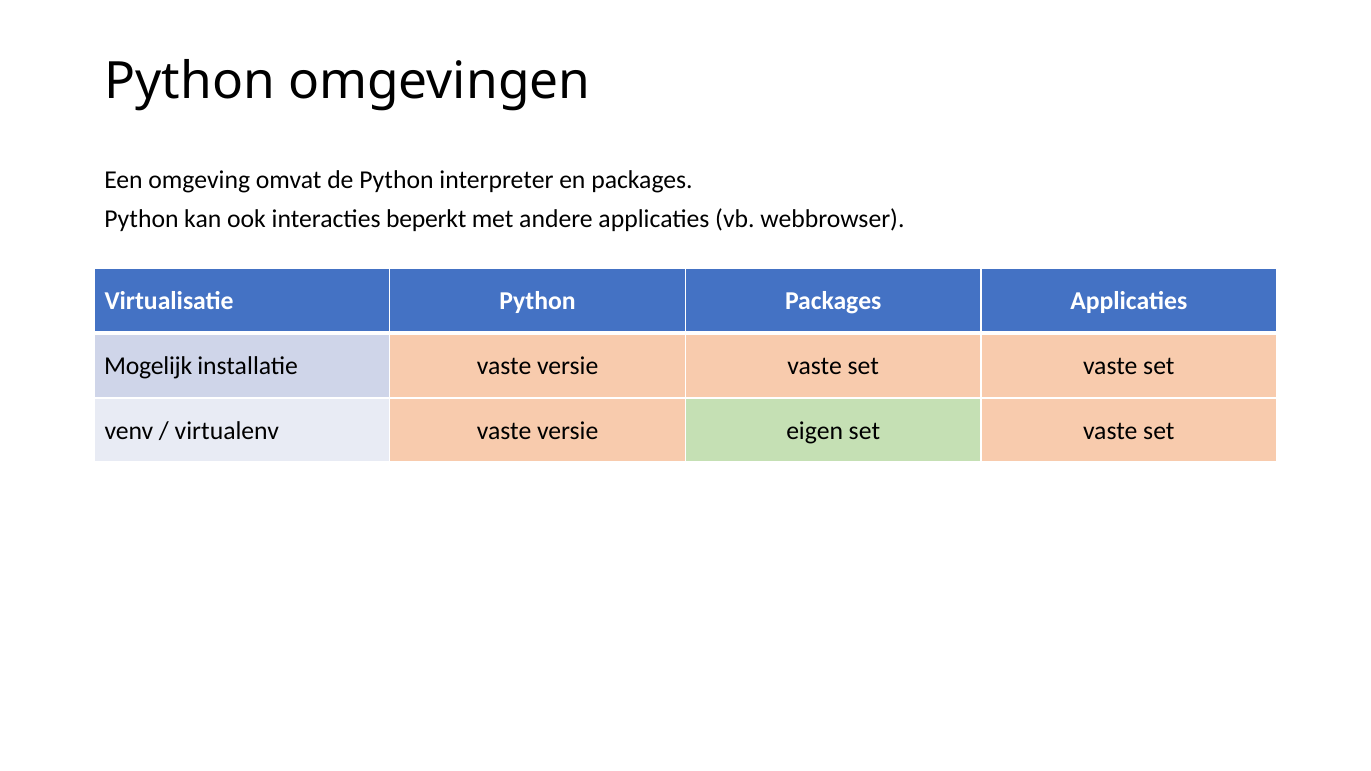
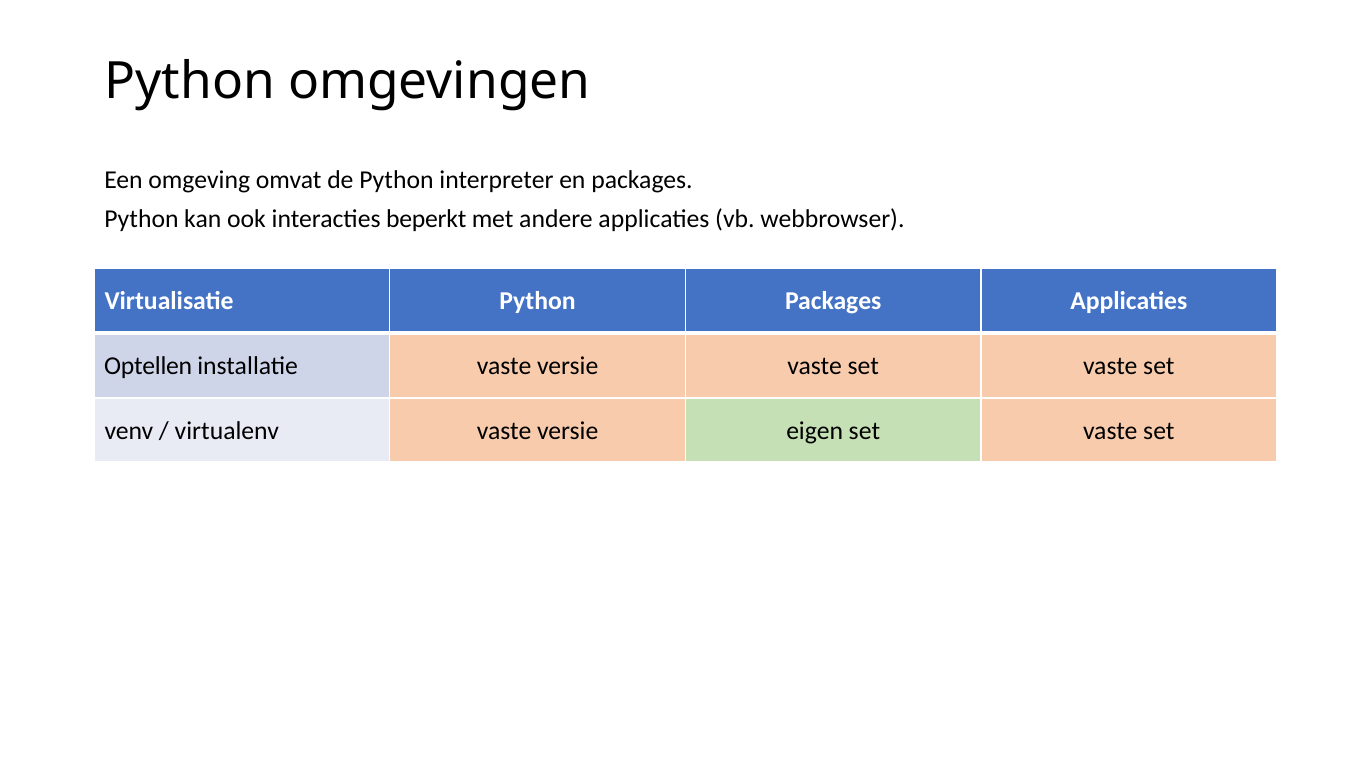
Mogelijk: Mogelijk -> Optellen
